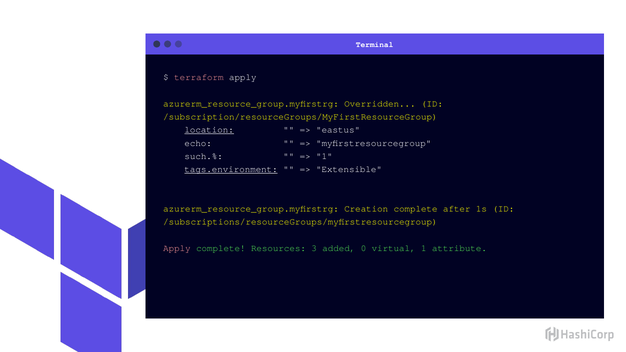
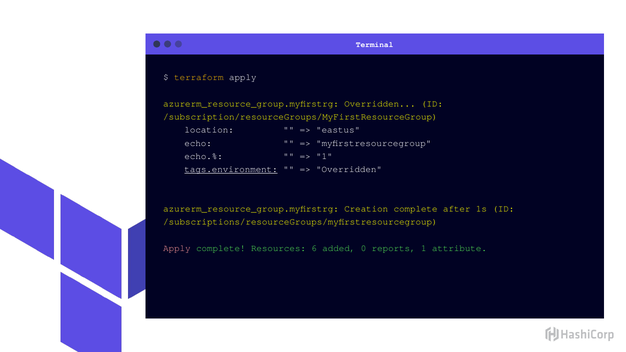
terraform colour: pink -> yellow
location underline: present -> none
such.%: such.% -> echo.%
Extensible at (349, 169): Extensible -> Overridden
3: 3 -> 6
virtual: virtual -> reports
